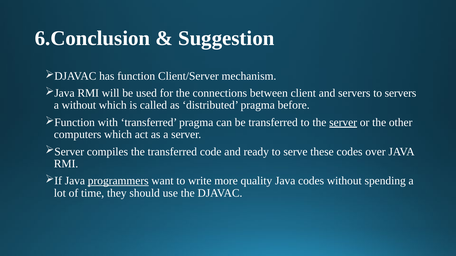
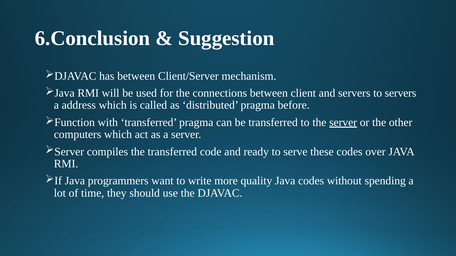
has function: function -> between
a without: without -> address
programmers underline: present -> none
